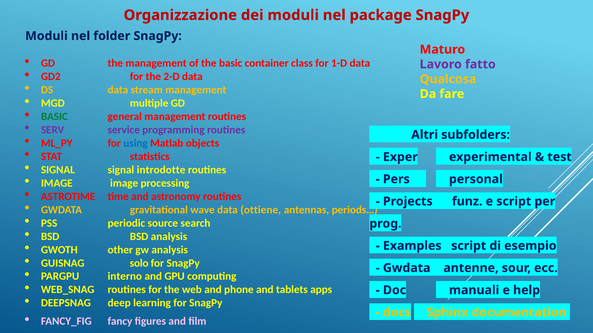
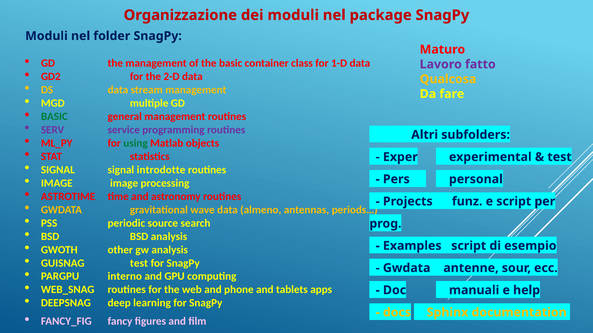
using colour: blue -> green
ottiene: ottiene -> almeno
GUISNAG solo: solo -> test
